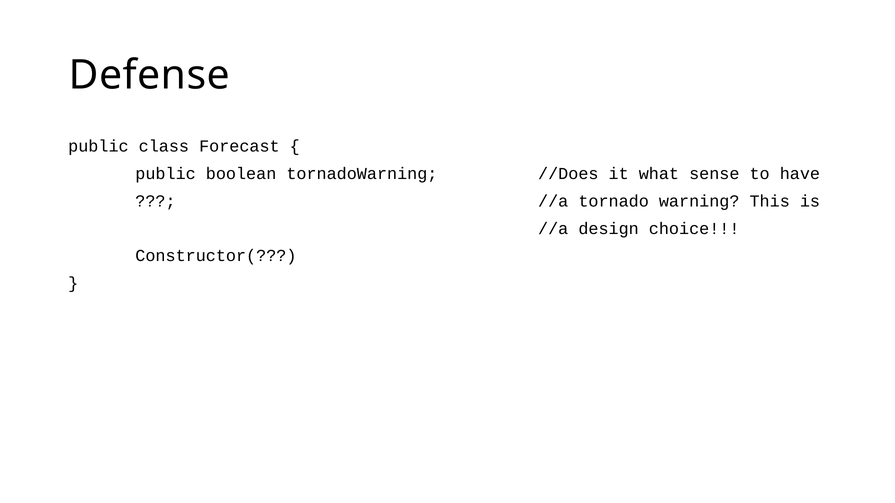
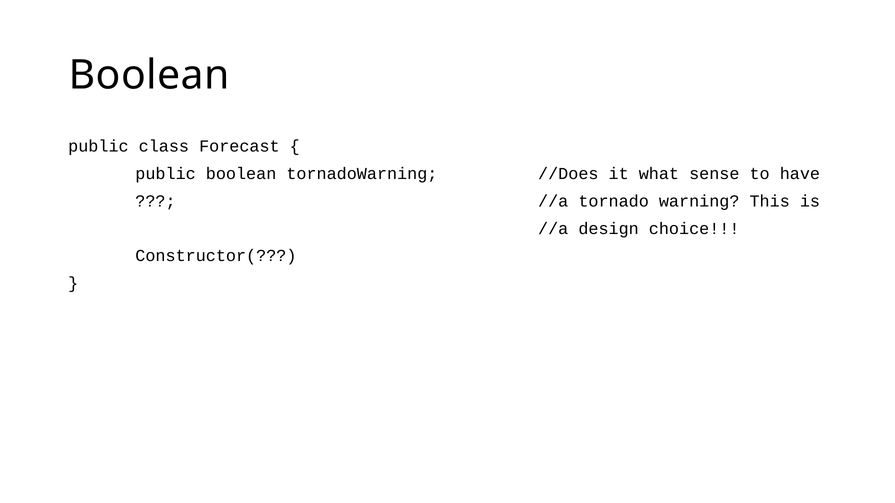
Defense at (149, 75): Defense -> Boolean
